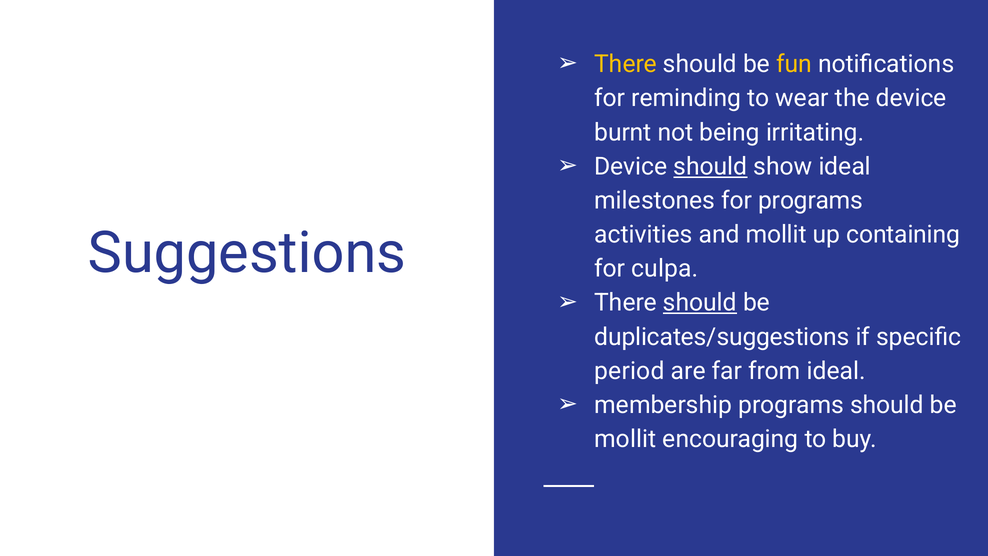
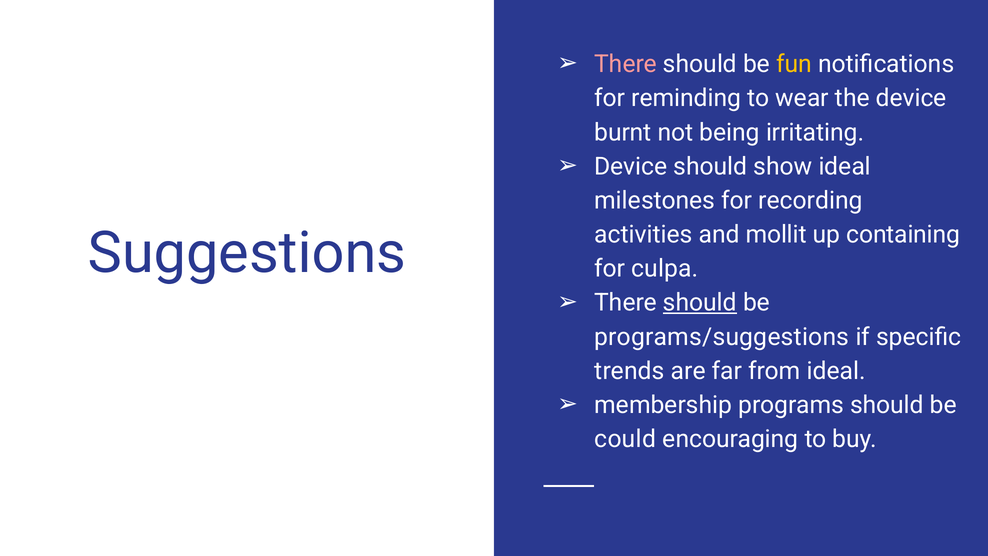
There at (626, 64) colour: yellow -> pink
should at (710, 166) underline: present -> none
for programs: programs -> recording
duplicates/suggestions: duplicates/suggestions -> programs/suggestions
period: period -> trends
mollit at (625, 439): mollit -> could
